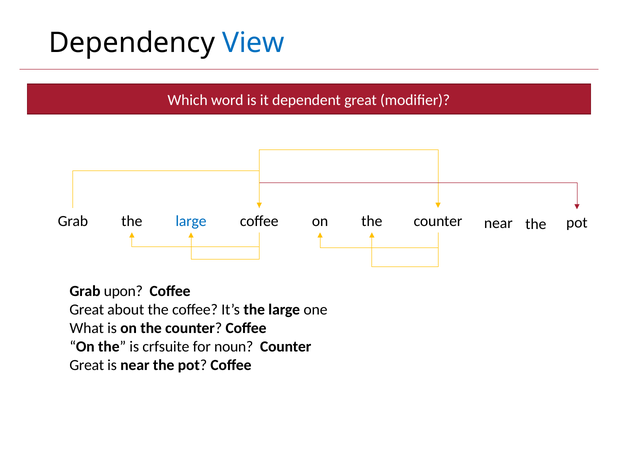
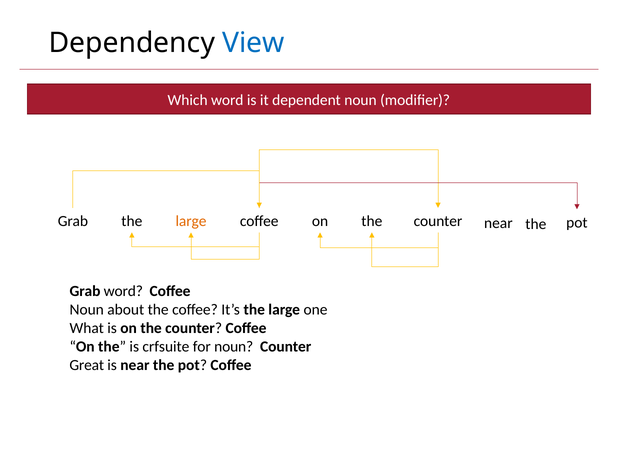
dependent great: great -> noun
large at (191, 221) colour: blue -> orange
Grab upon: upon -> word
Great at (87, 310): Great -> Noun
